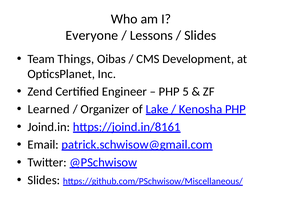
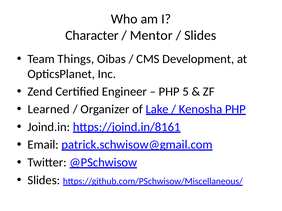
Everyone: Everyone -> Character
Lessons: Lessons -> Mentor
